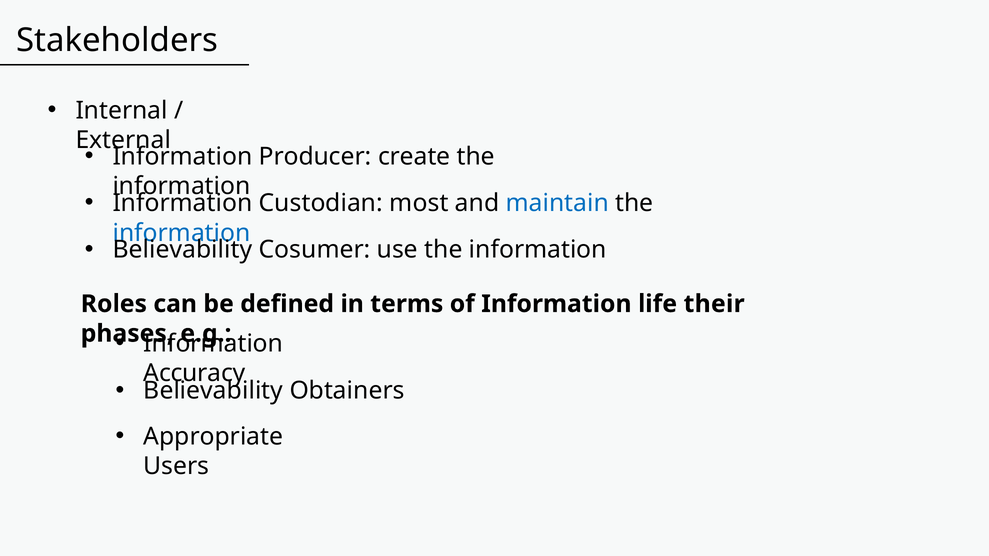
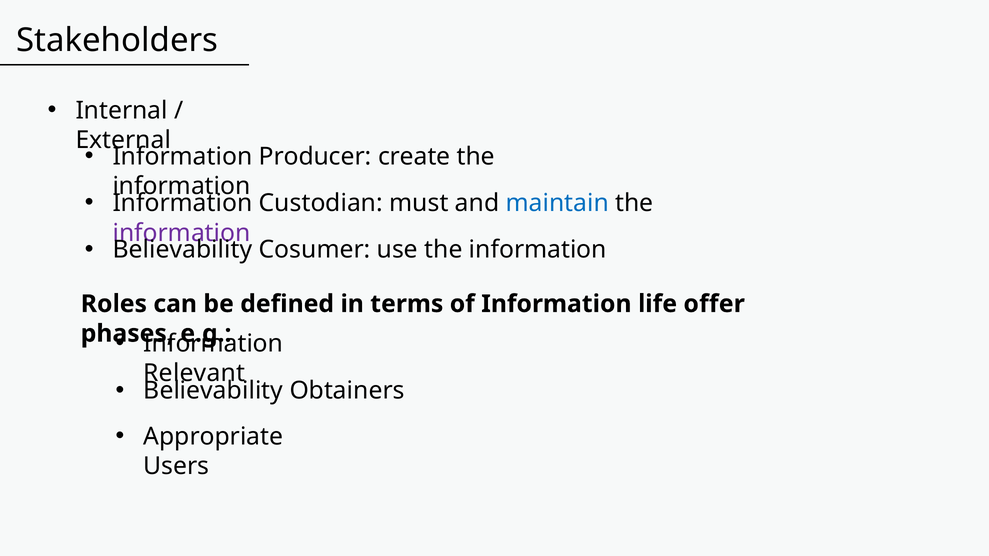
most: most -> must
information at (182, 233) colour: blue -> purple
their: their -> offer
Accuracy: Accuracy -> Relevant
